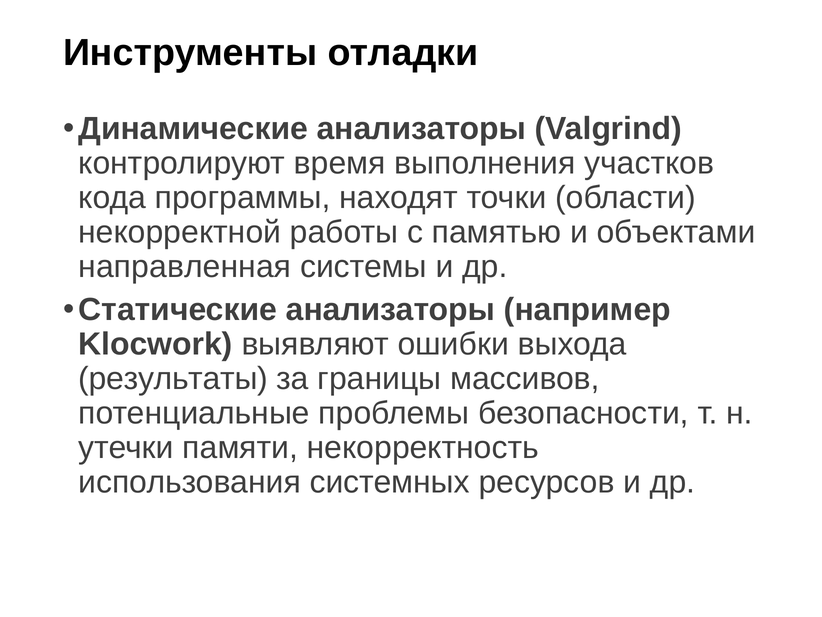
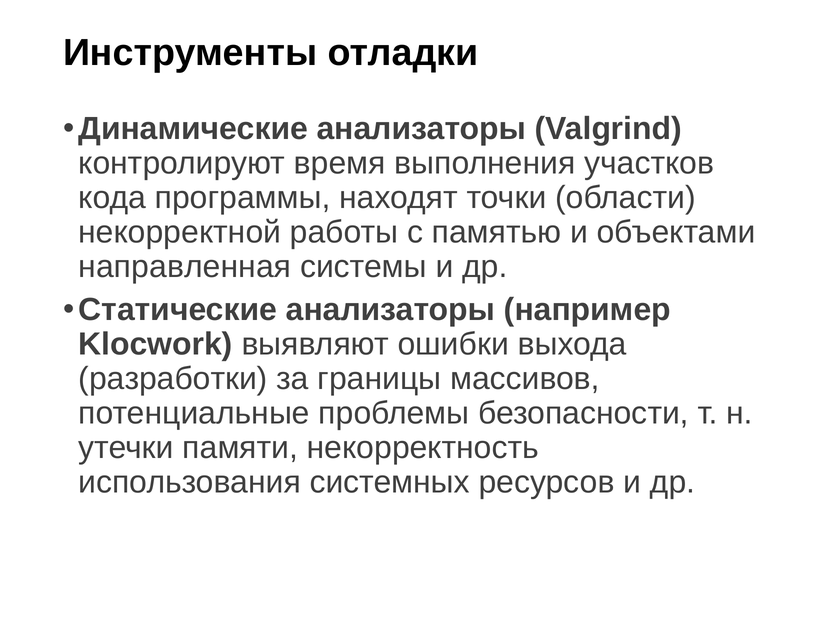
результаты: результаты -> разработки
